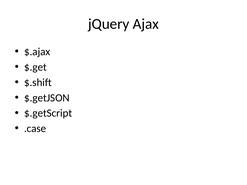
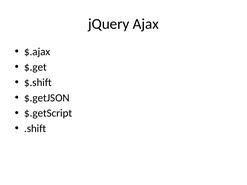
.case: .case -> .shift
